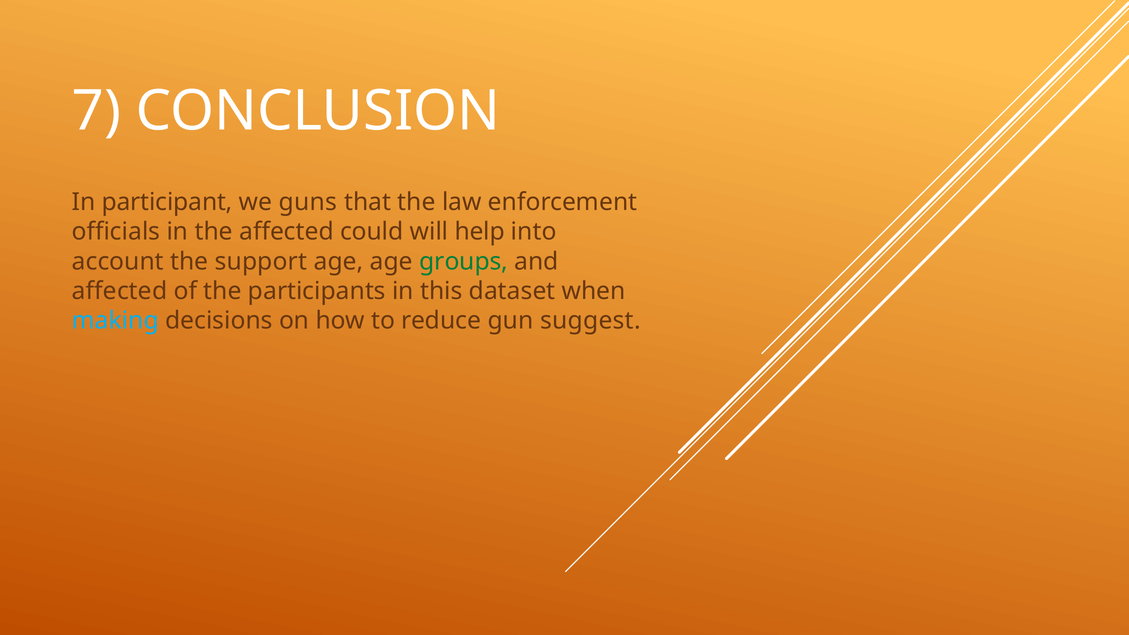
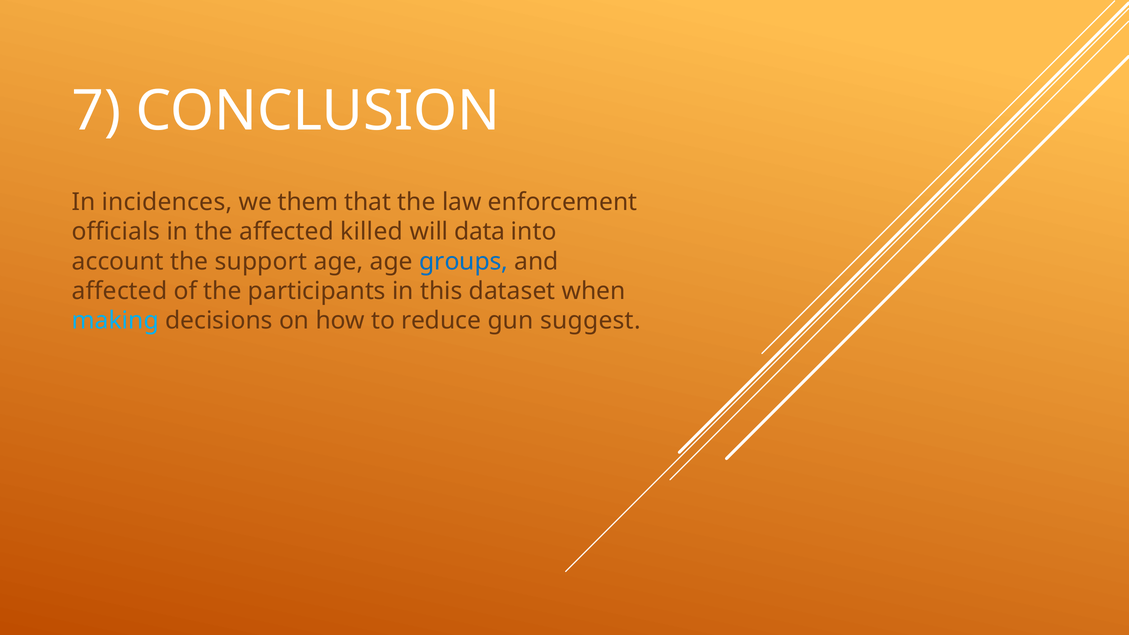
participant: participant -> incidences
guns: guns -> them
could: could -> killed
help: help -> data
groups colour: green -> blue
